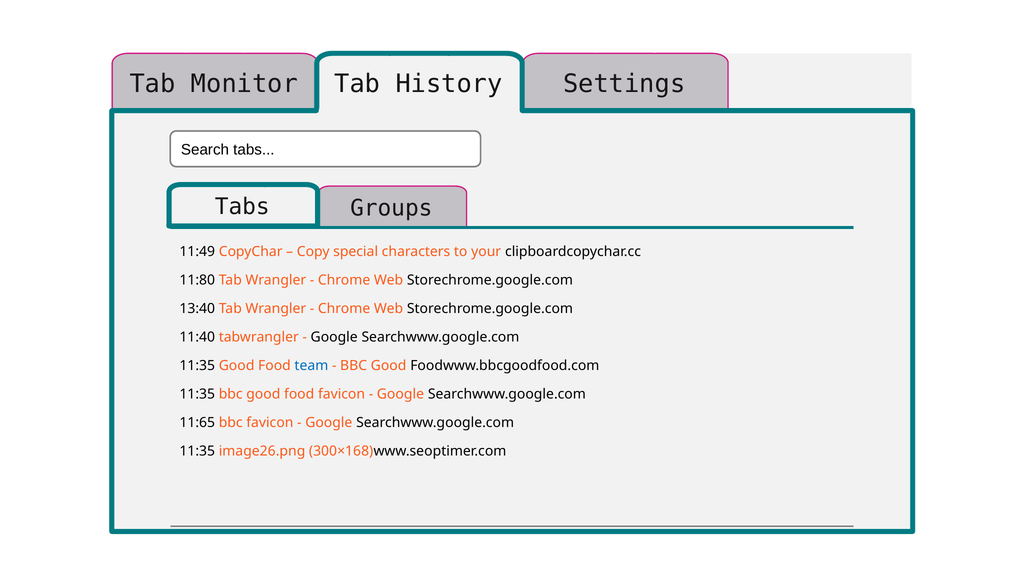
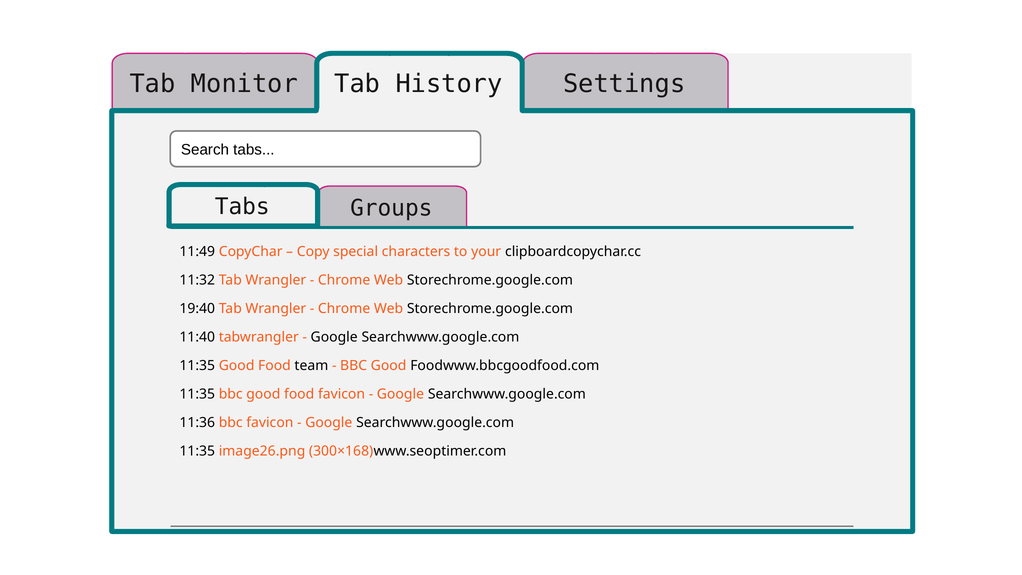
11:80: 11:80 -> 11:32
13:40: 13:40 -> 19:40
team colour: blue -> black
11:65: 11:65 -> 11:36
